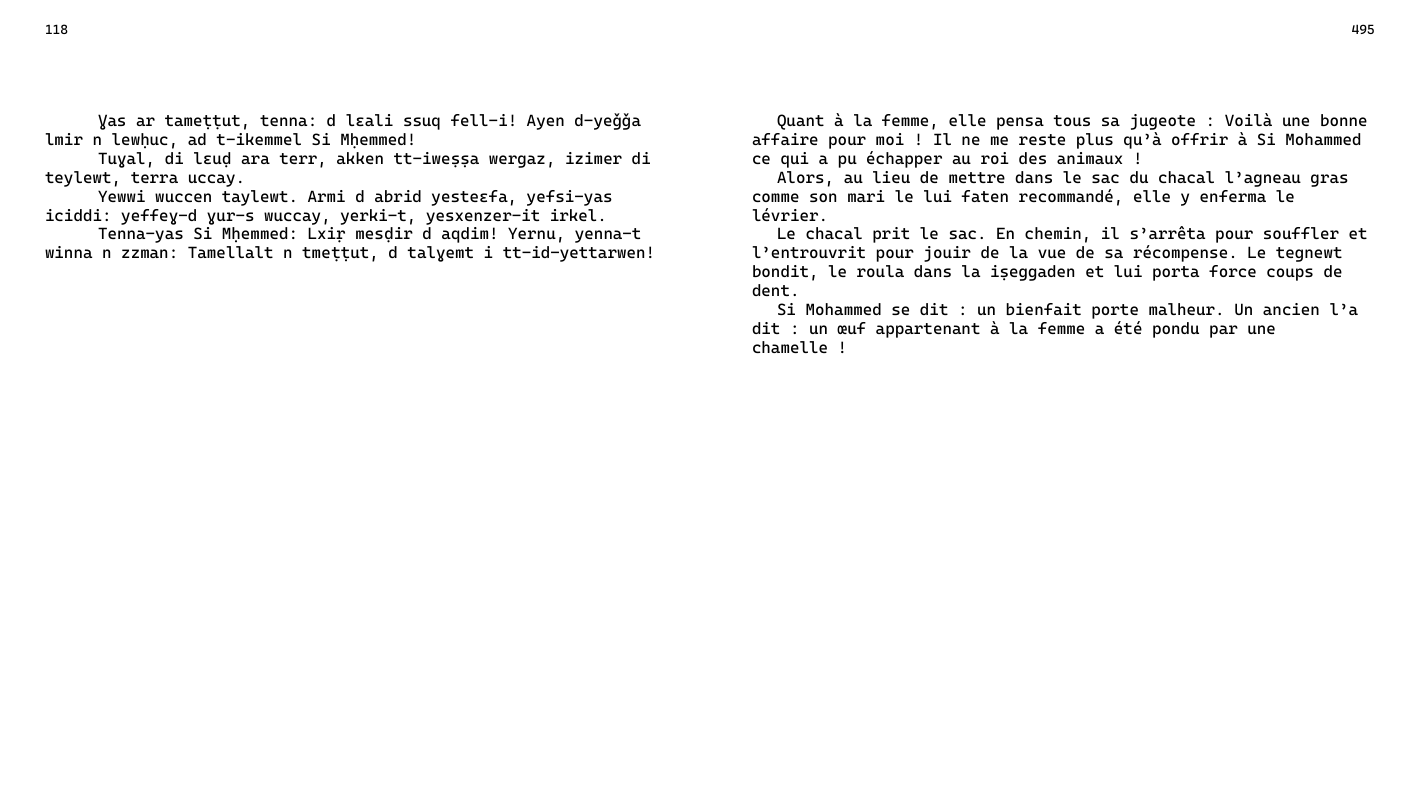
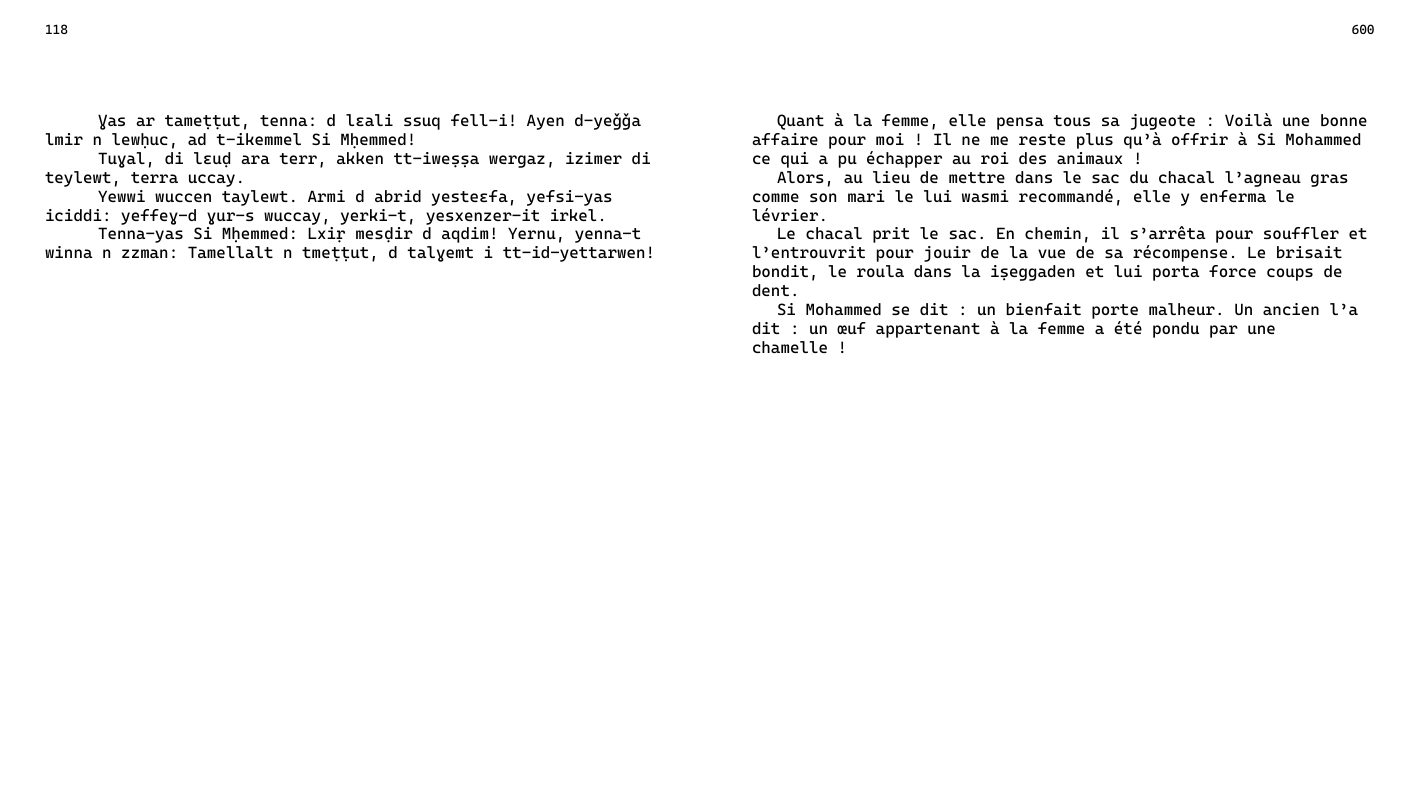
495: 495 -> 600
faten: faten -> wasmi
tegnewt: tegnewt -> brisait
